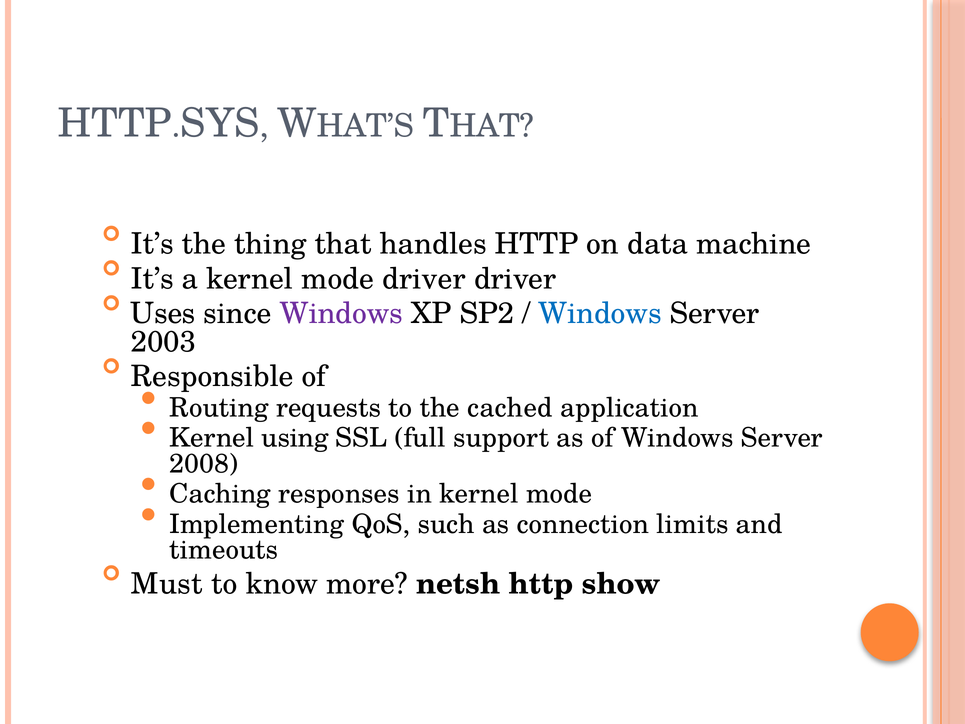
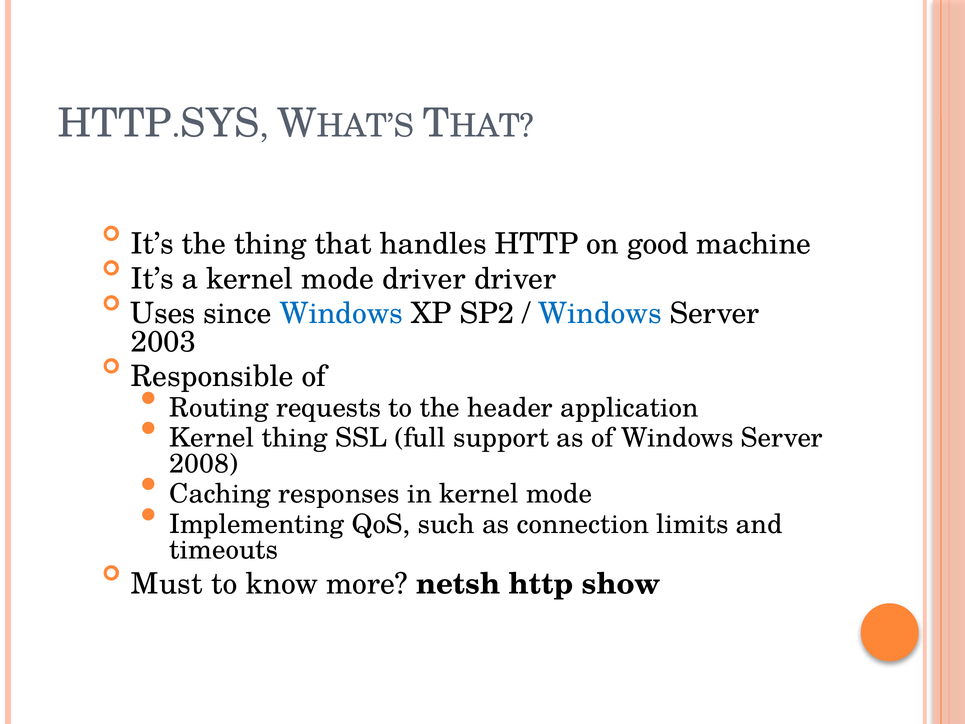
data: data -> good
Windows at (341, 314) colour: purple -> blue
cached: cached -> header
Kernel using: using -> thing
